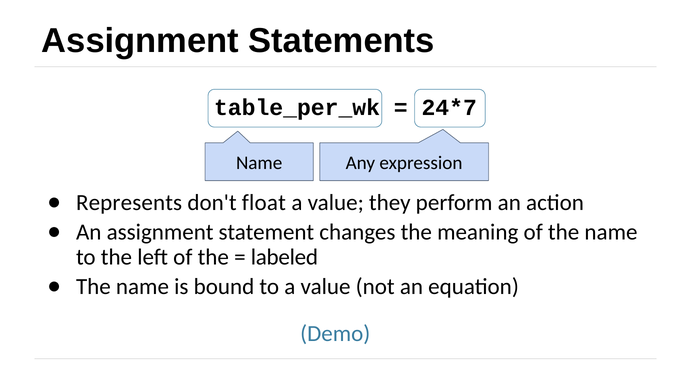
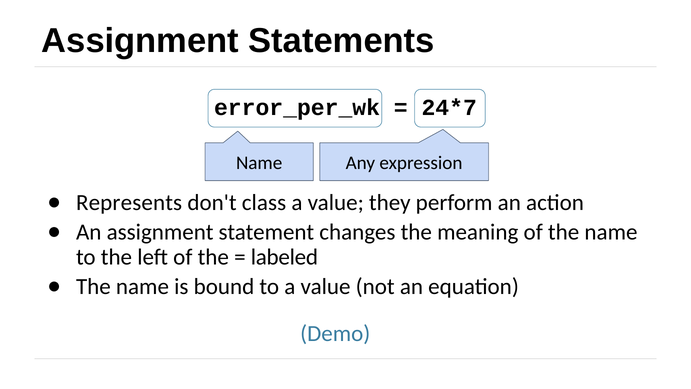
table_per_wk: table_per_wk -> error_per_wk
float: float -> class
